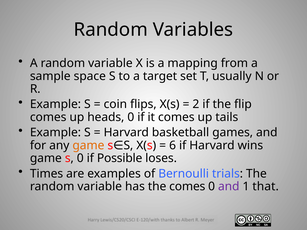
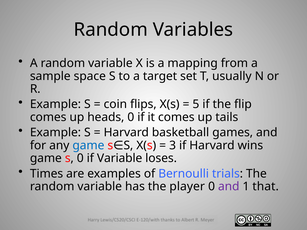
2: 2 -> 5
6: 6 -> 3
game at (88, 146) colour: orange -> blue
if Possible: Possible -> Variable
the comes: comes -> player
